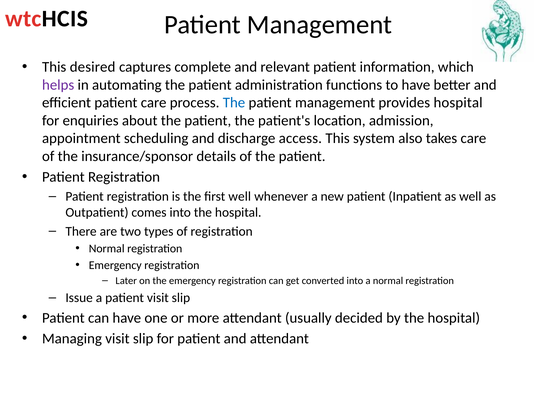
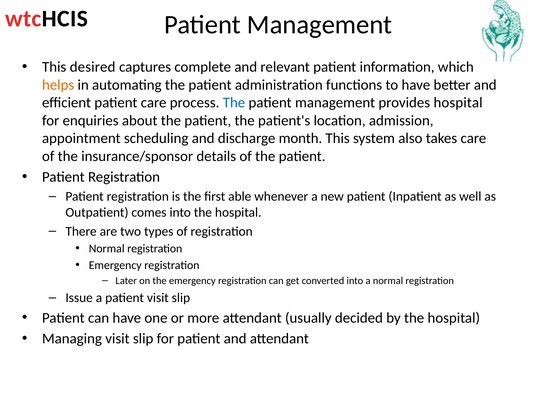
helps colour: purple -> orange
access: access -> month
first well: well -> able
